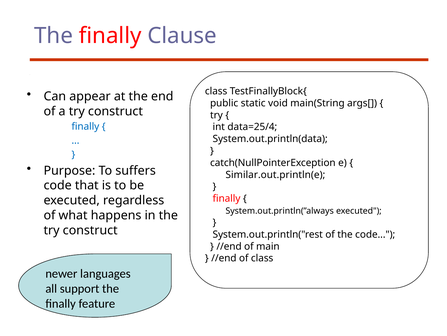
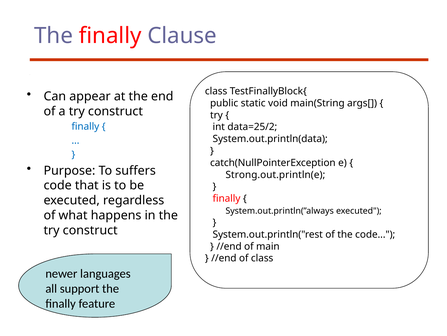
data=25/4: data=25/4 -> data=25/2
Similar.out.println(e: Similar.out.println(e -> Strong.out.println(e
